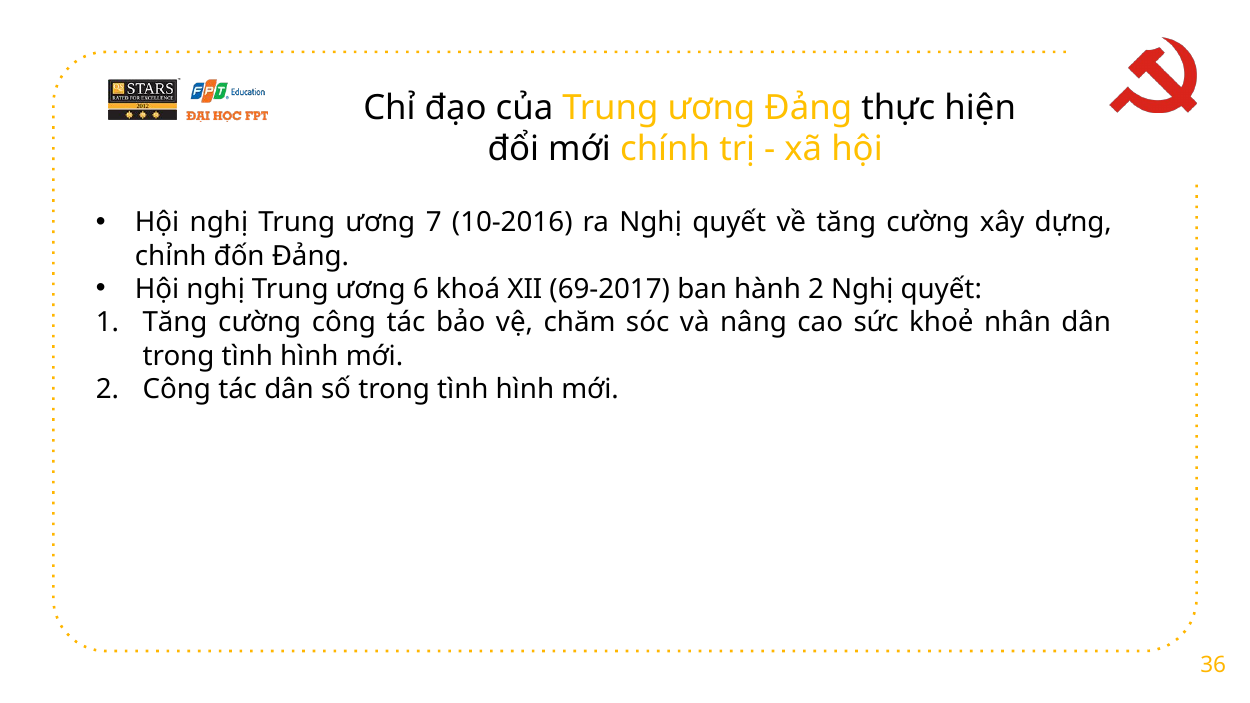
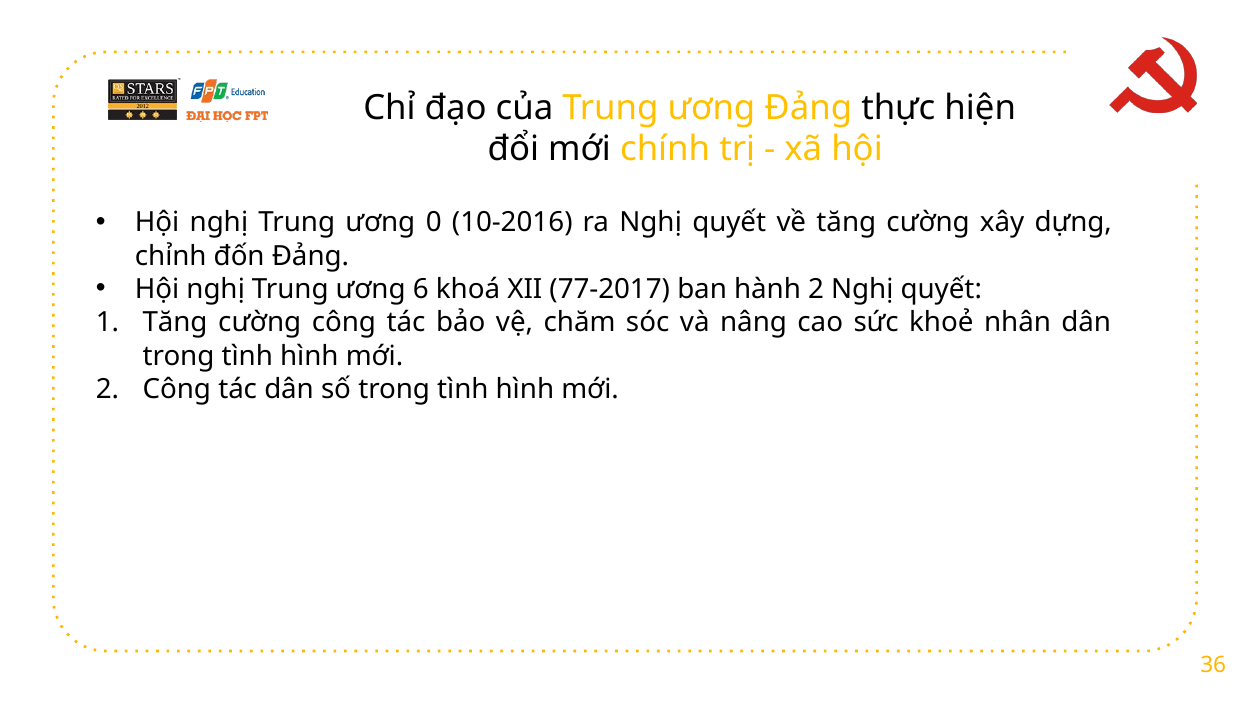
7: 7 -> 0
69-2017: 69-2017 -> 77-2017
